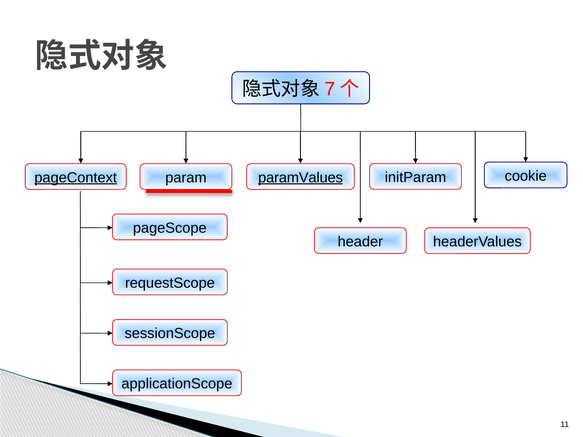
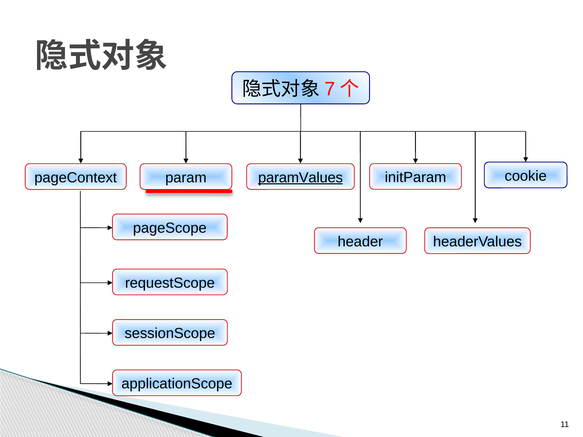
pageContext underline: present -> none
